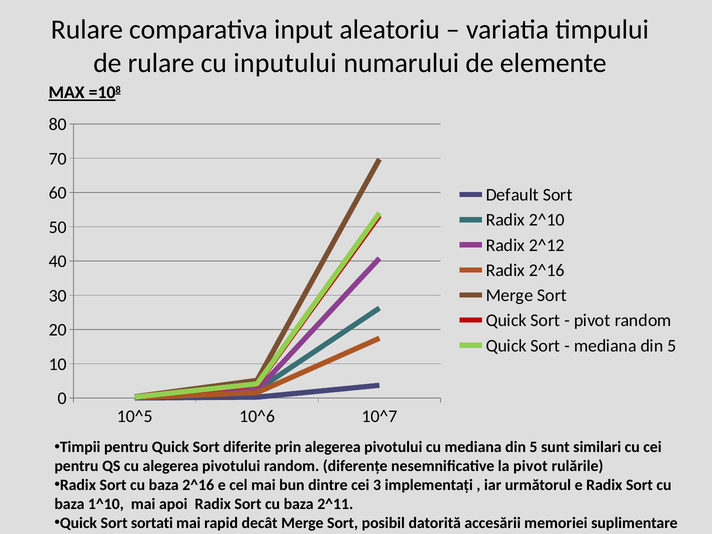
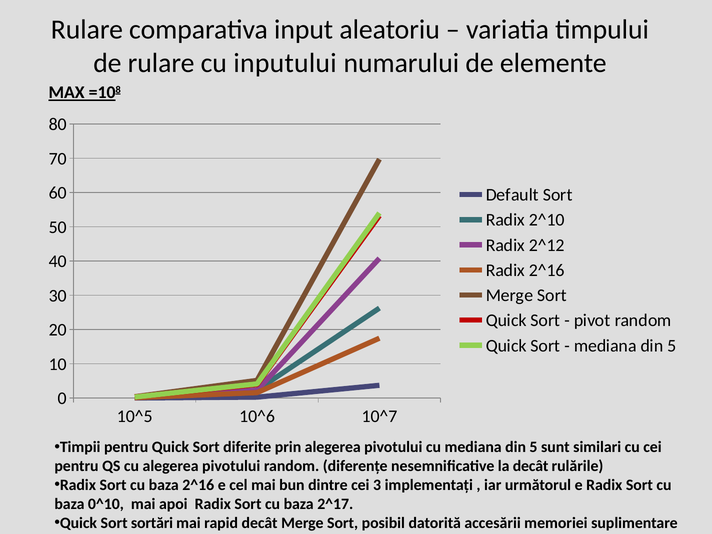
la pivot: pivot -> decât
1^10: 1^10 -> 0^10
2^11: 2^11 -> 2^17
sortati: sortati -> sortări
